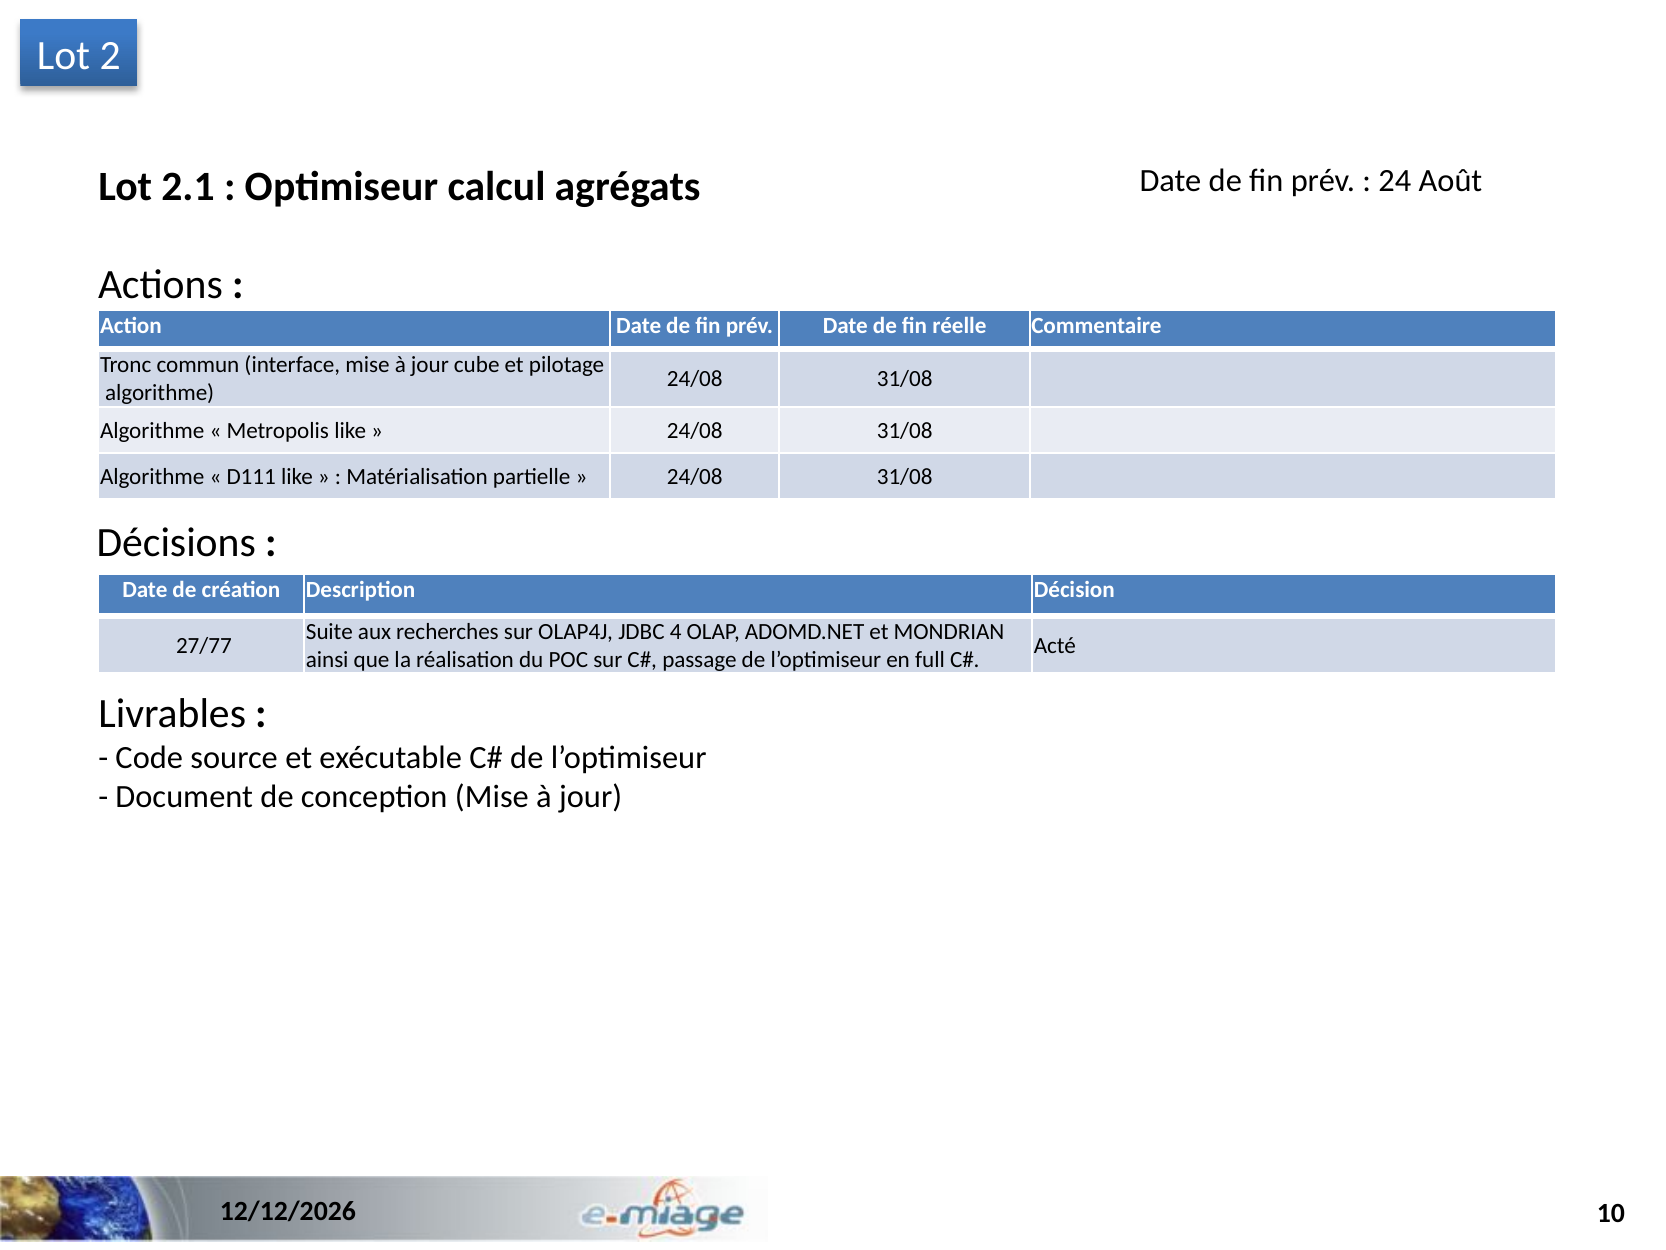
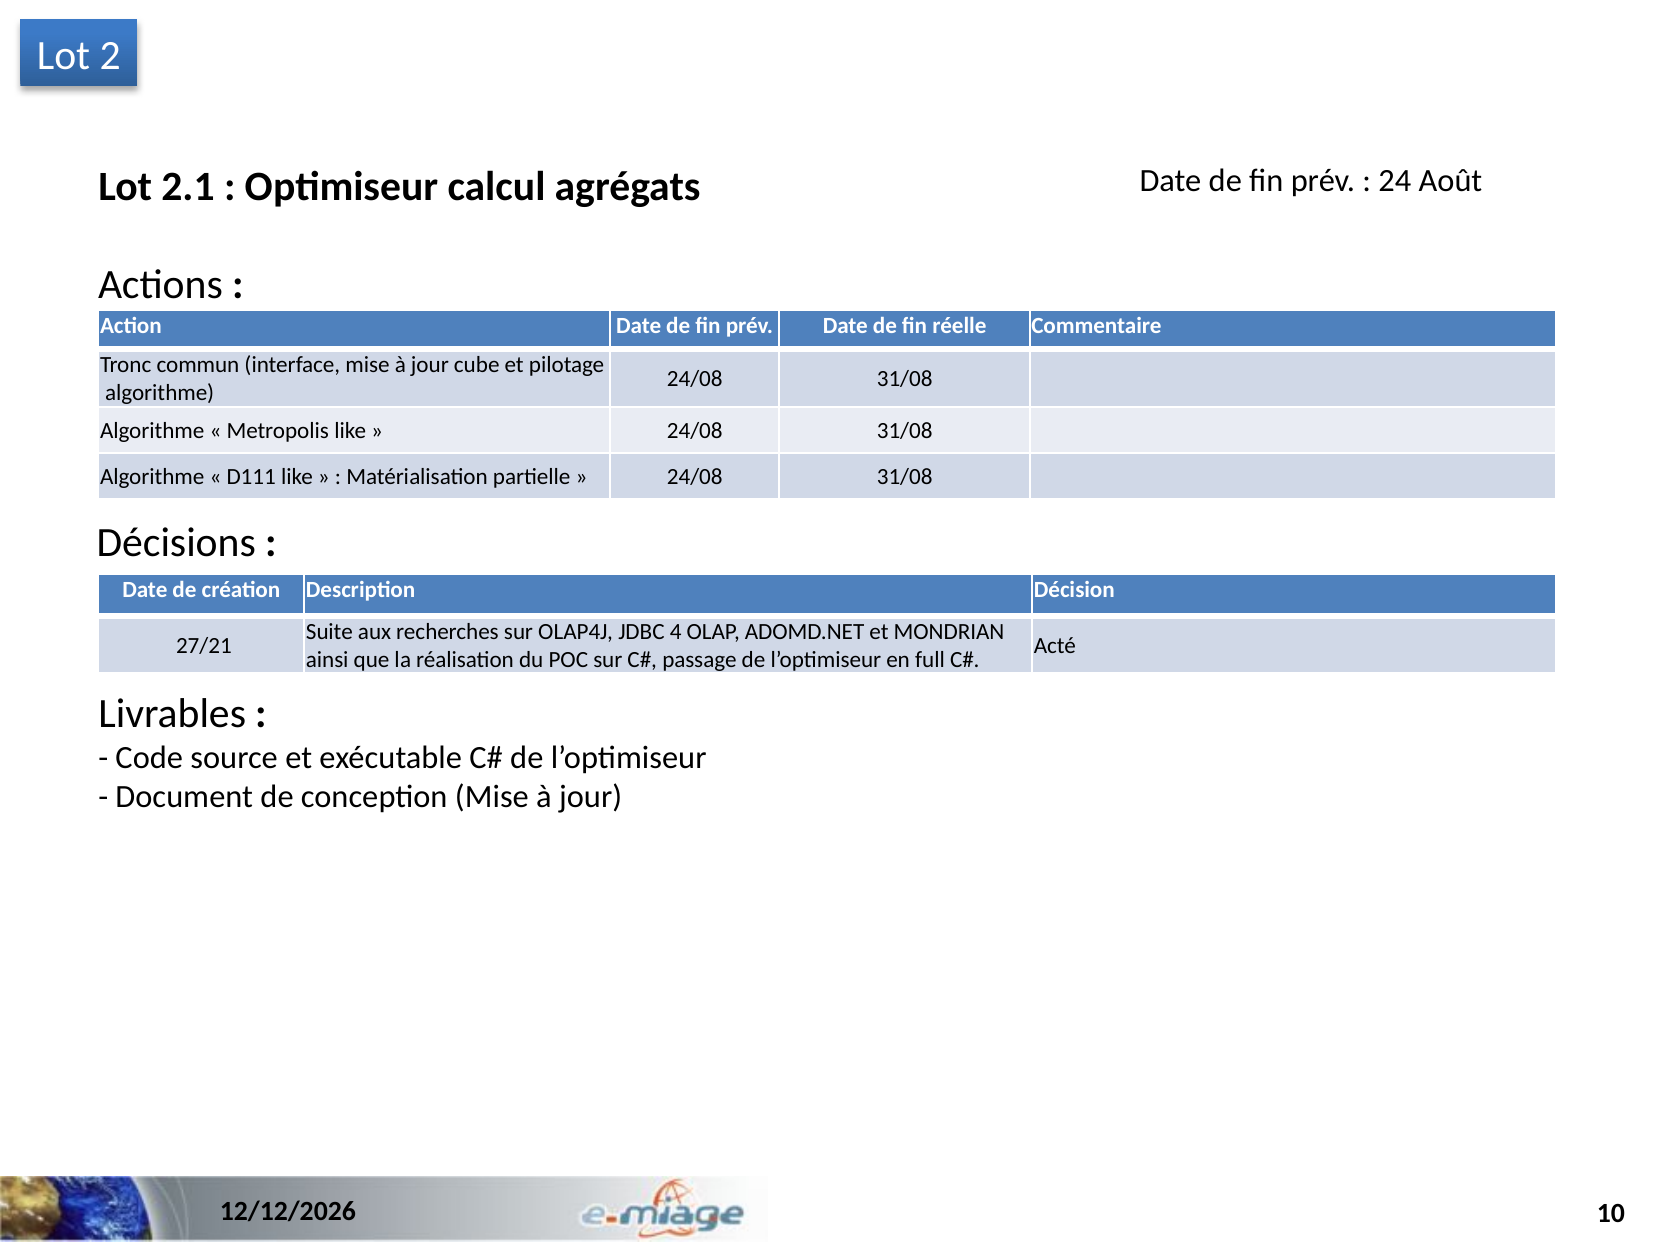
27/77: 27/77 -> 27/21
